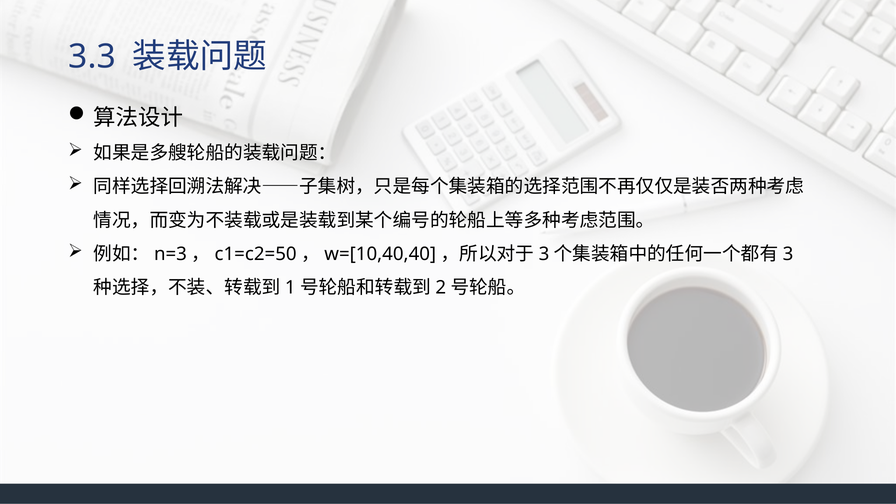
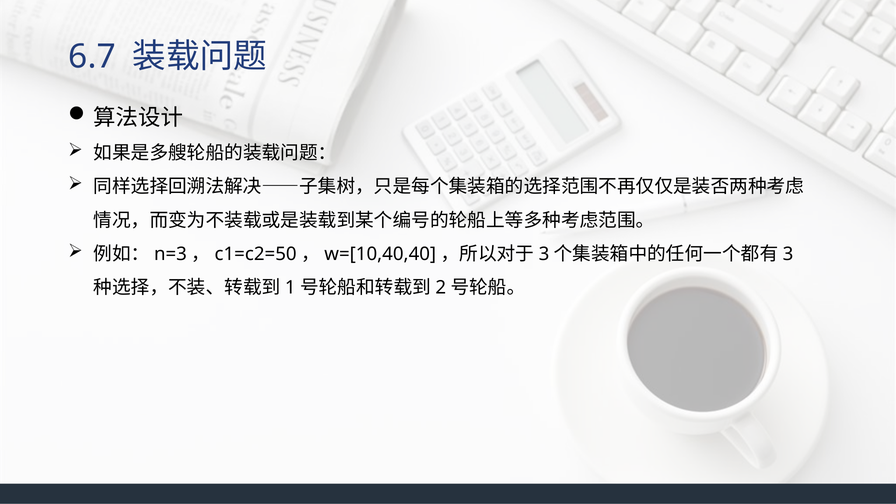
3.3: 3.3 -> 6.7
